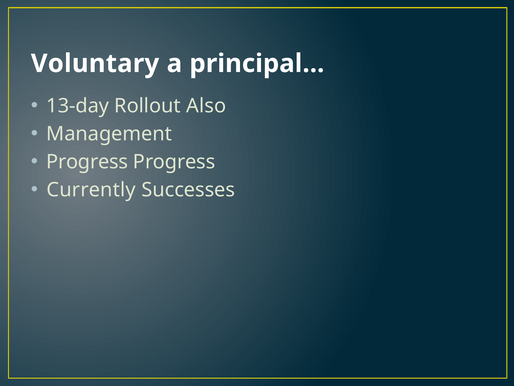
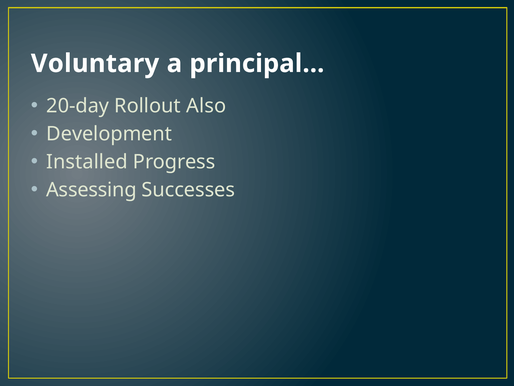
13-day: 13-day -> 20-day
Management: Management -> Development
Progress at (87, 162): Progress -> Installed
Currently: Currently -> Assessing
